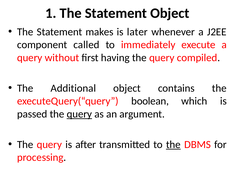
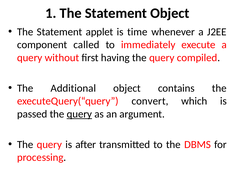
makes: makes -> applet
later: later -> time
boolean: boolean -> convert
the at (173, 145) underline: present -> none
